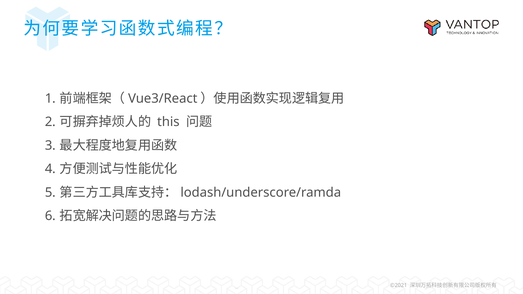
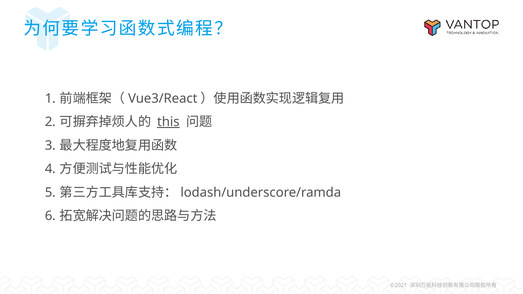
this underline: none -> present
